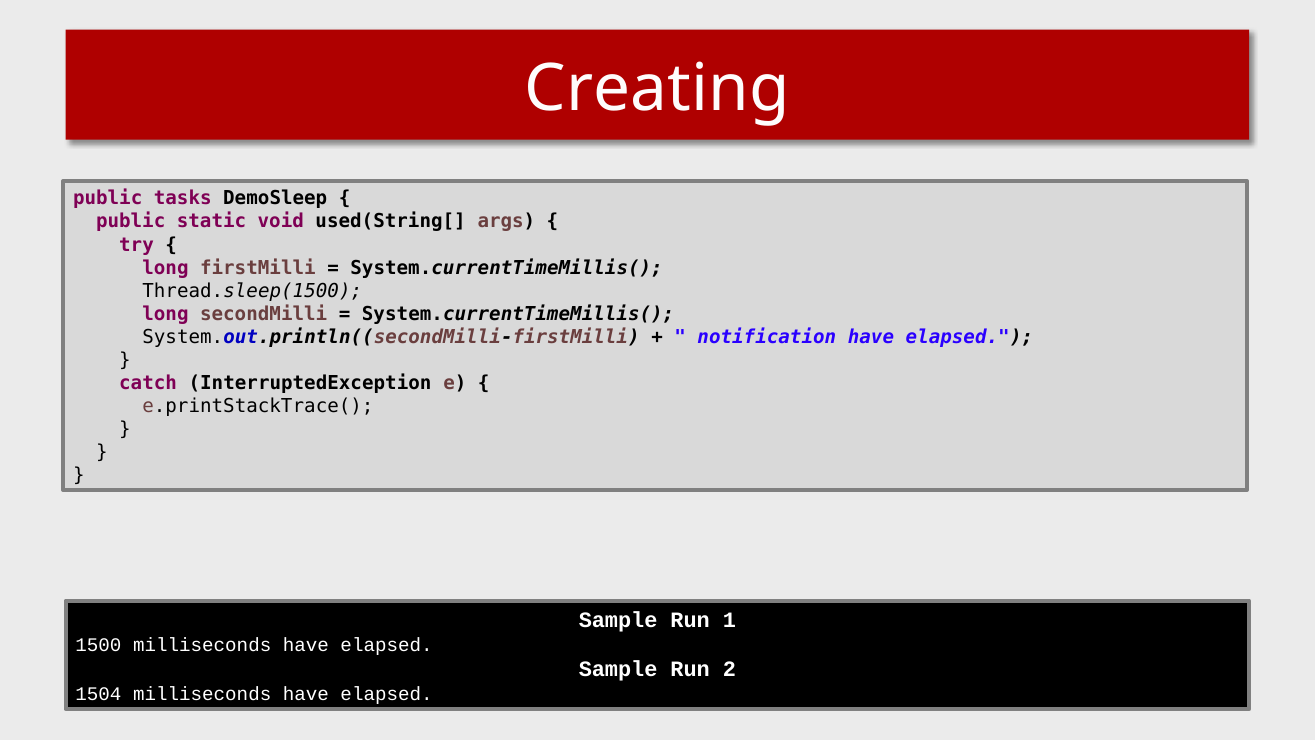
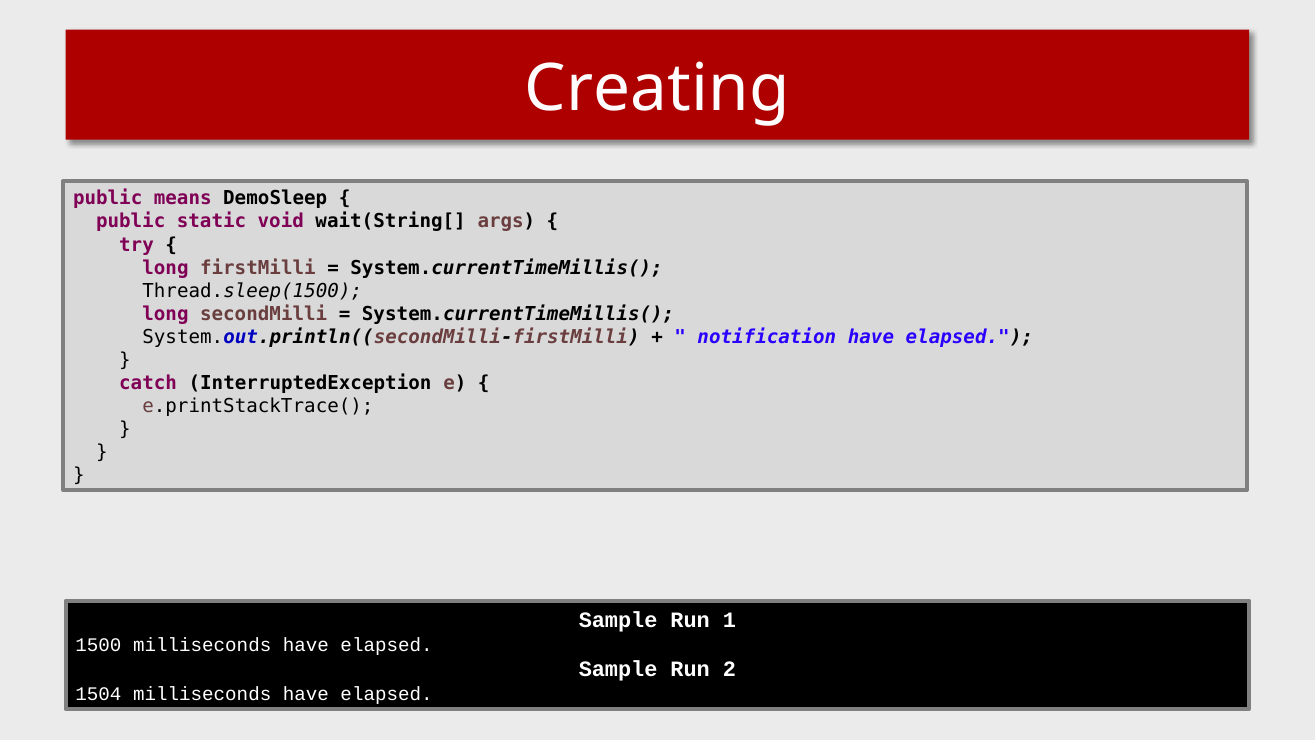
tasks: tasks -> means
used(String[: used(String[ -> wait(String[
